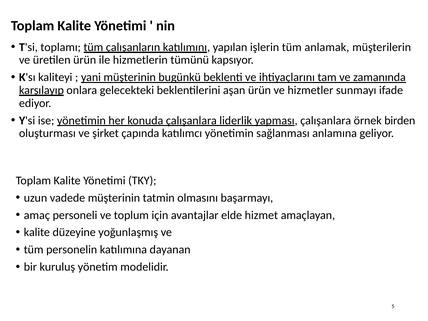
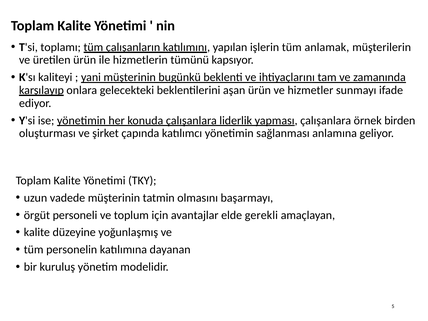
amaç: amaç -> örgüt
hizmet: hizmet -> gerekli
